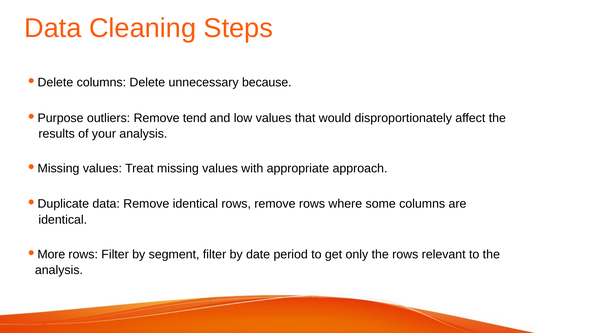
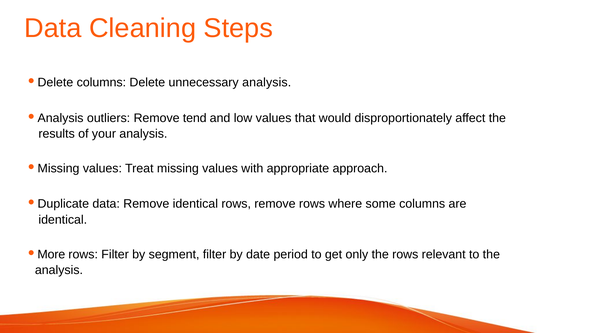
unnecessary because: because -> analysis
Purpose at (61, 118): Purpose -> Analysis
